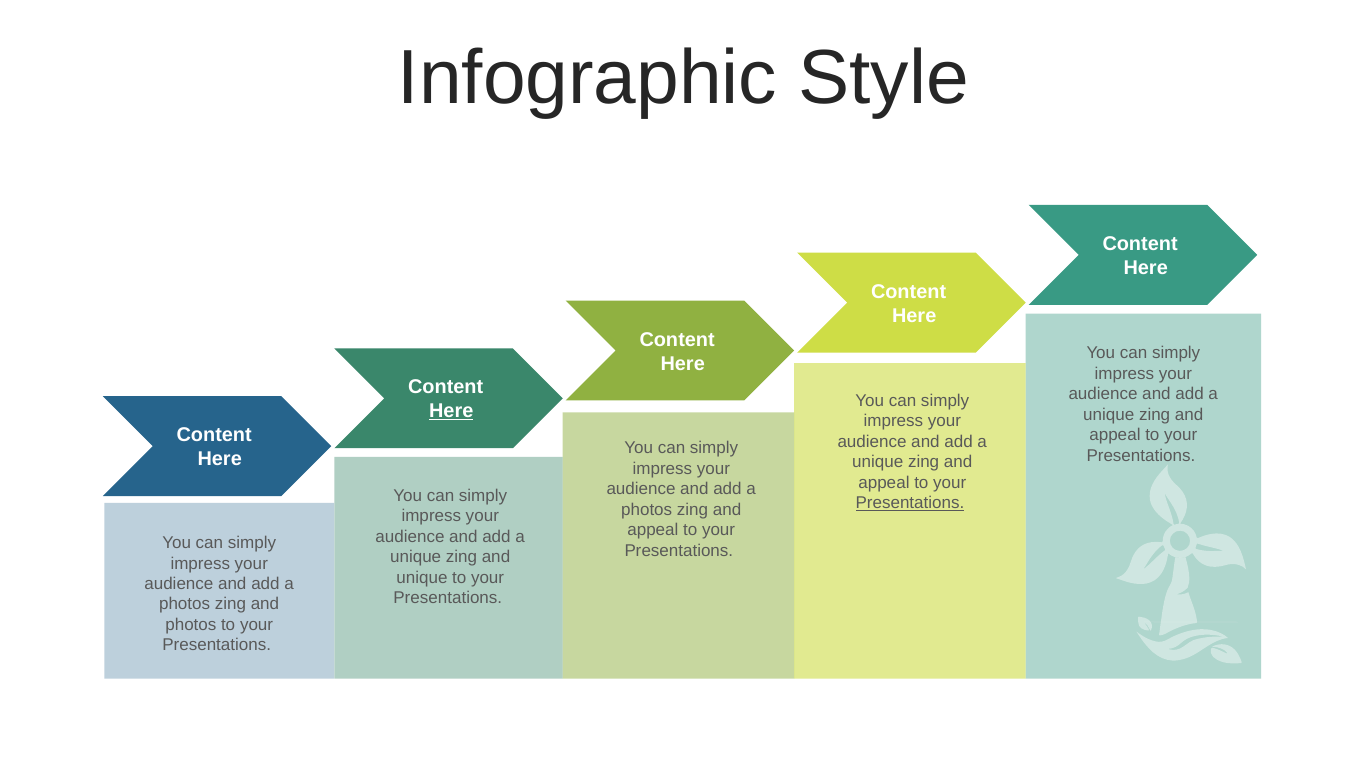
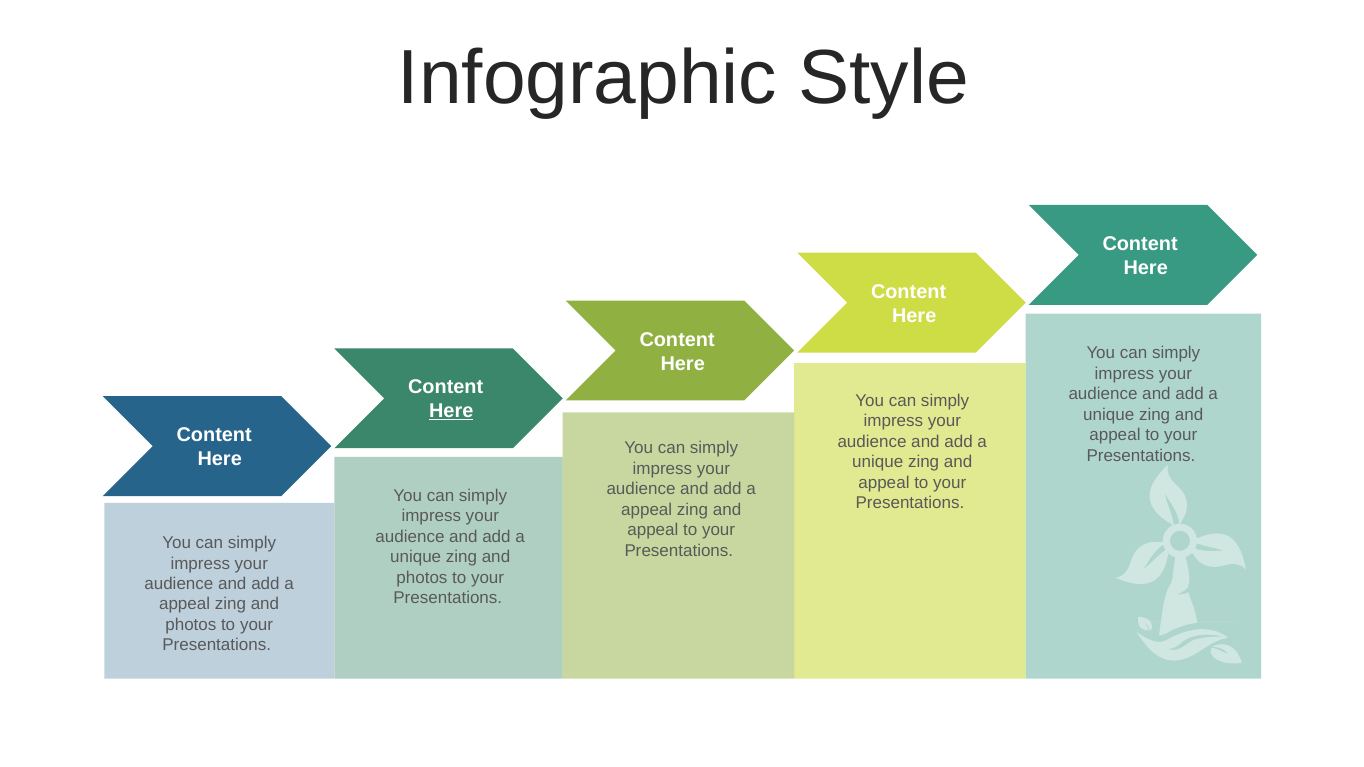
Presentations at (910, 503) underline: present -> none
photos at (647, 510): photos -> appeal
unique at (422, 578): unique -> photos
photos at (185, 605): photos -> appeal
